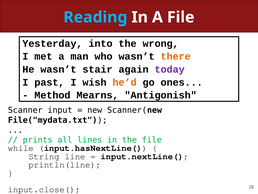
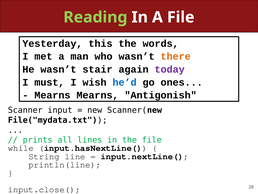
Reading colour: light blue -> light green
into: into -> this
wrong: wrong -> words
past: past -> must
he’d colour: orange -> blue
Method at (52, 95): Method -> Mearns
